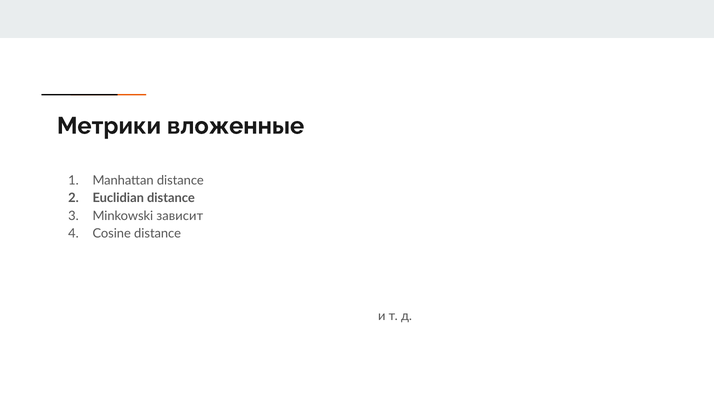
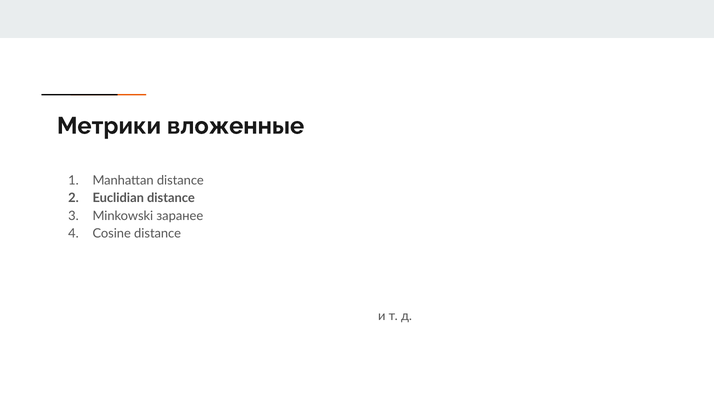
зависит: зависит -> заранее
